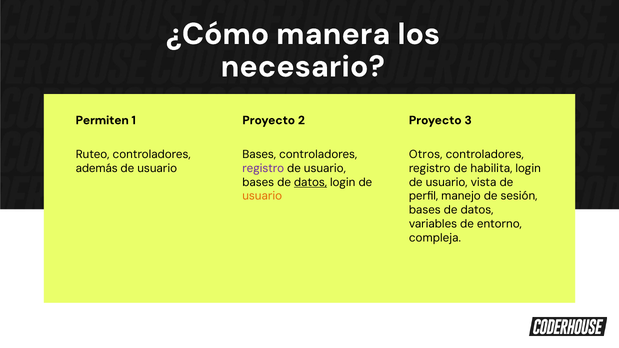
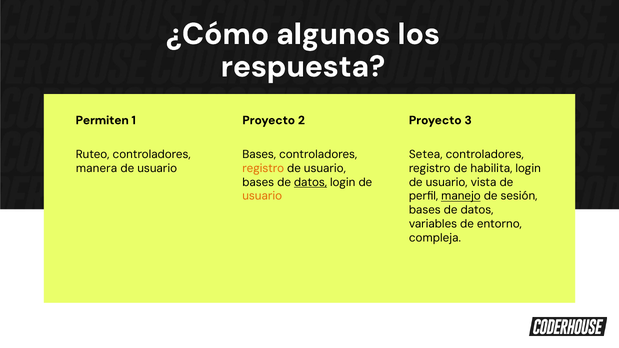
manera: manera -> algunos
necesario: necesario -> respuesta
Otros: Otros -> Setea
además: además -> manera
registro at (263, 168) colour: purple -> orange
manejo underline: none -> present
